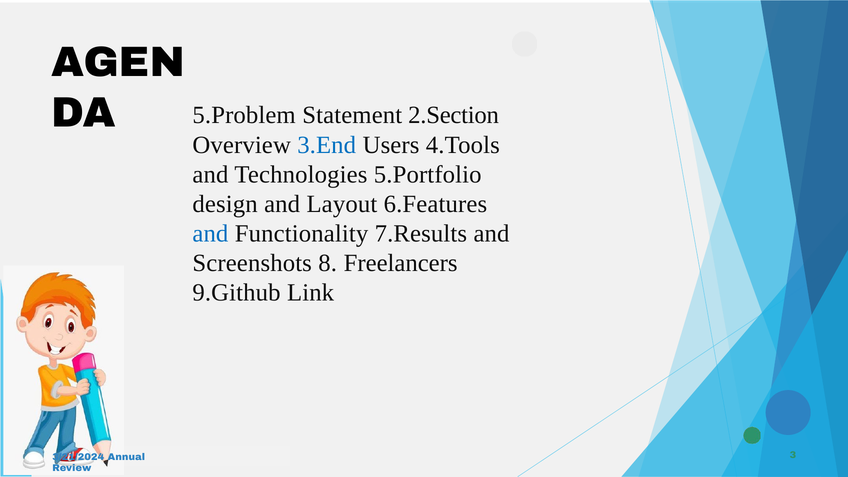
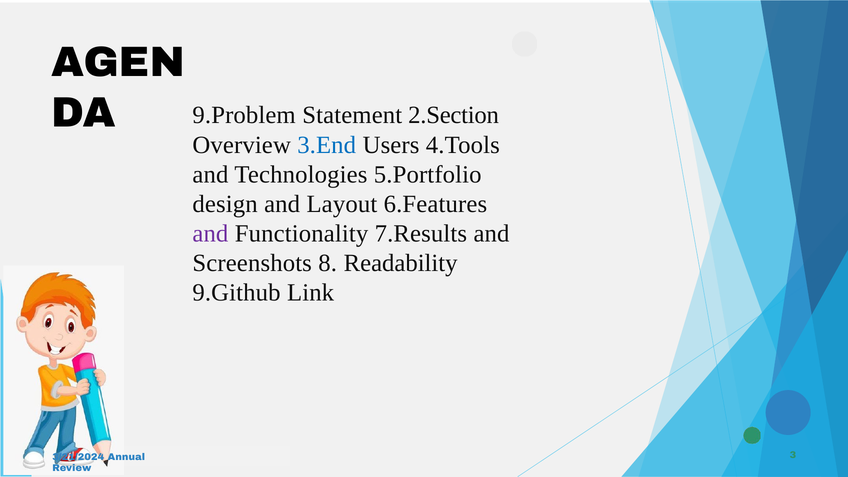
5.Problem: 5.Problem -> 9.Problem
and at (210, 234) colour: blue -> purple
Freelancers: Freelancers -> Readability
